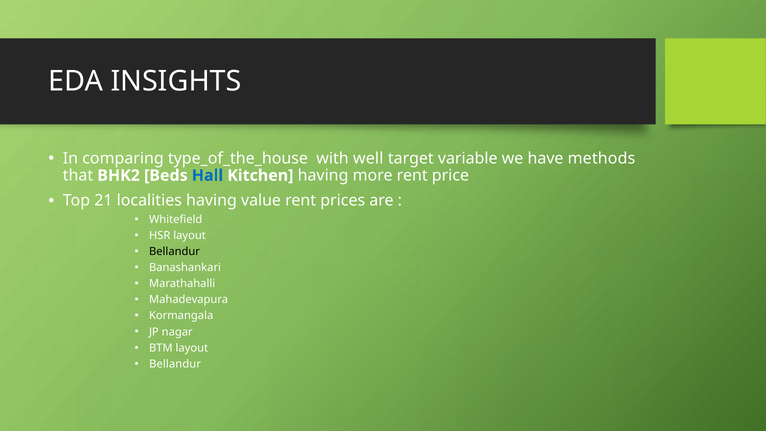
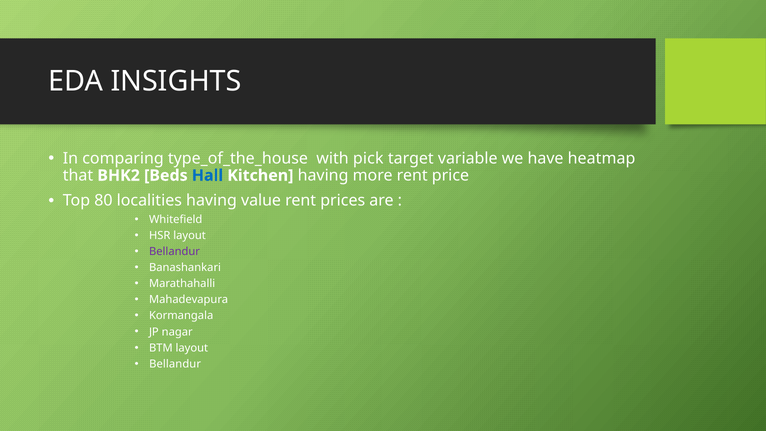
well: well -> pick
methods: methods -> heatmap
21: 21 -> 80
Bellandur at (174, 251) colour: black -> purple
